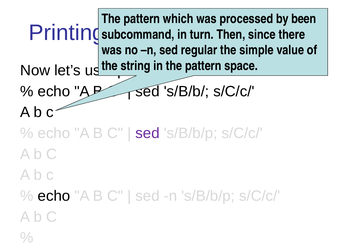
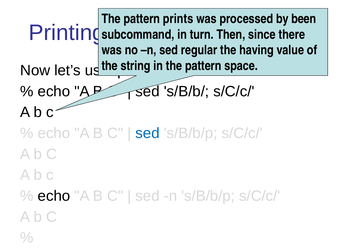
which: which -> prints
simple: simple -> having
sed at (148, 134) colour: purple -> blue
